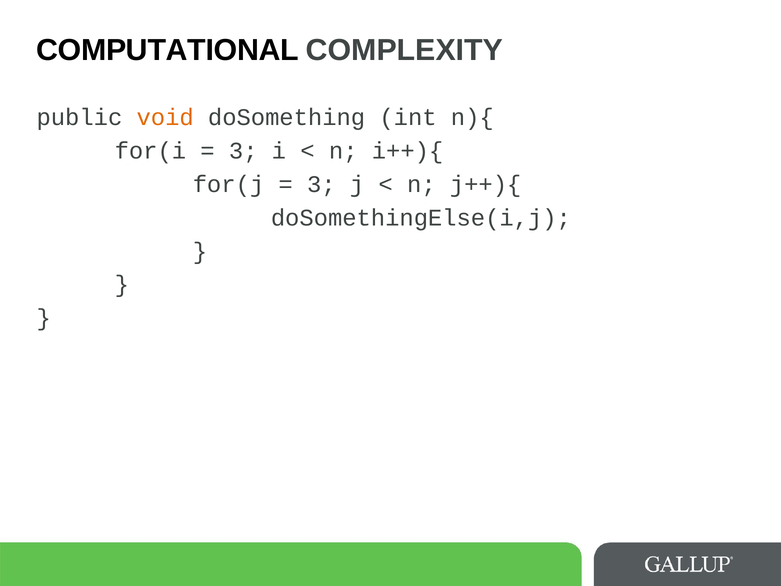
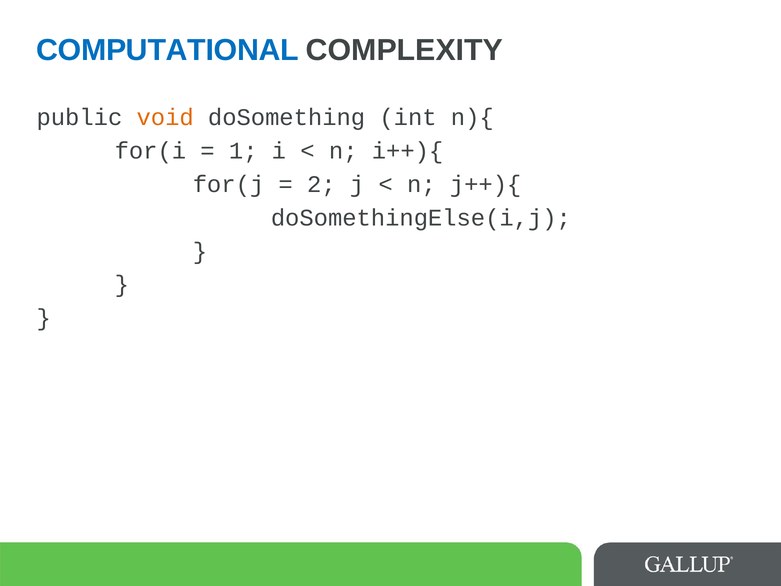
COMPUTATIONAL colour: black -> blue
3 at (243, 151): 3 -> 1
3 at (321, 184): 3 -> 2
